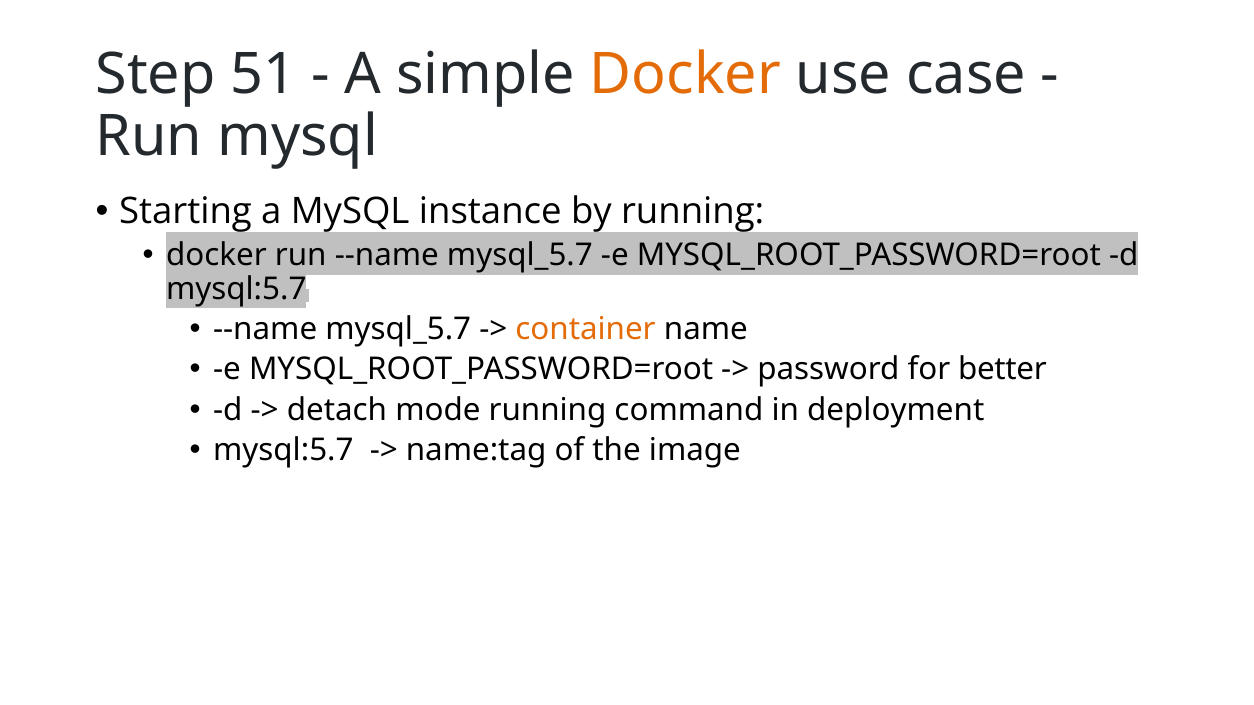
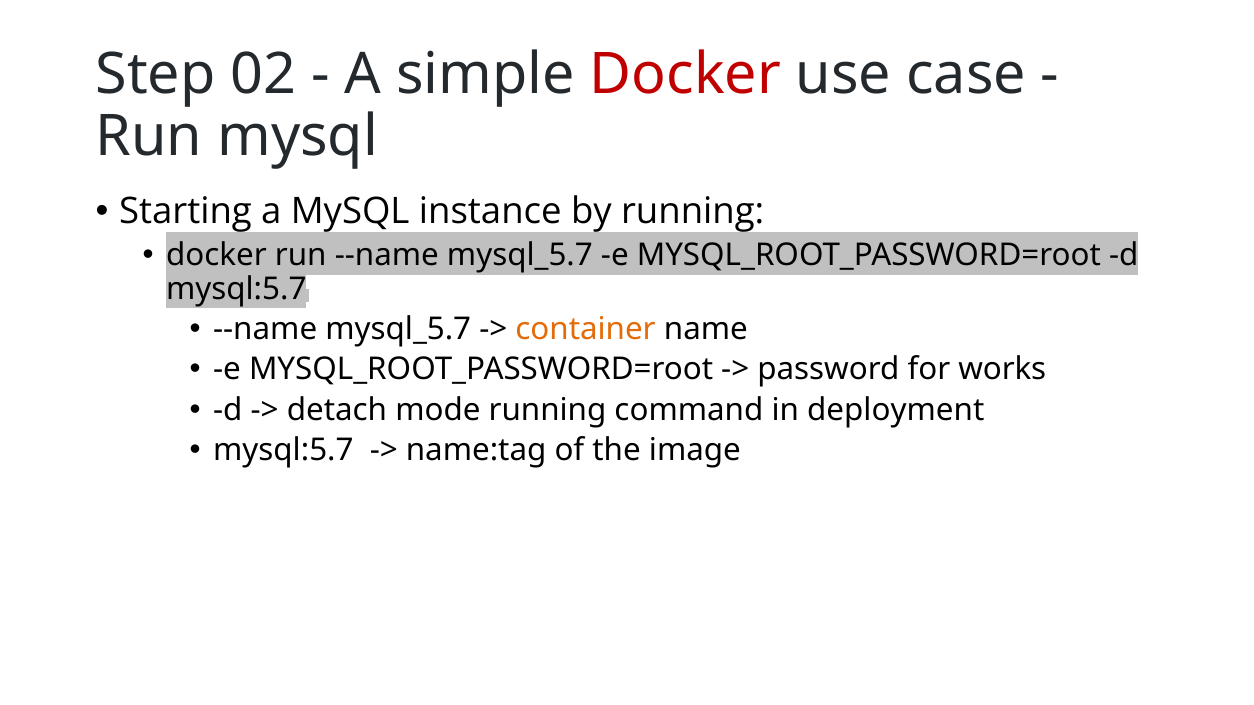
51: 51 -> 02
Docker at (685, 74) colour: orange -> red
better: better -> works
